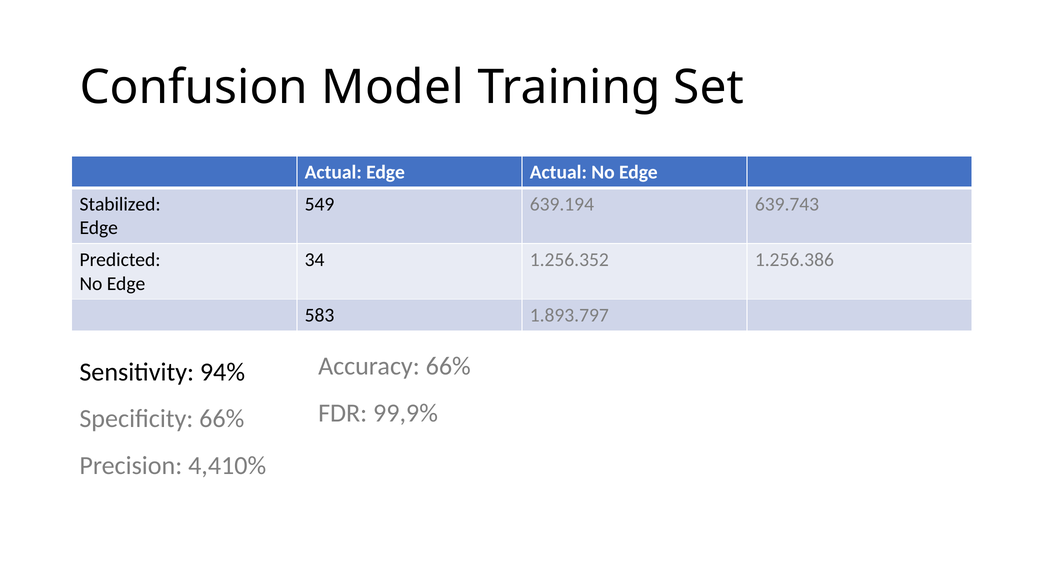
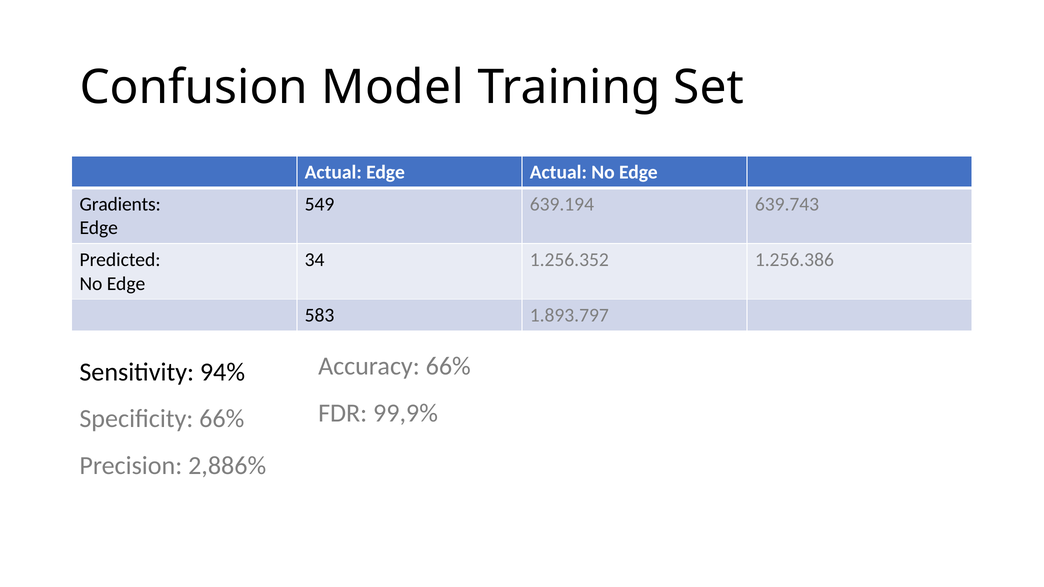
Stabilized: Stabilized -> Gradients
4,410%: 4,410% -> 2,886%
